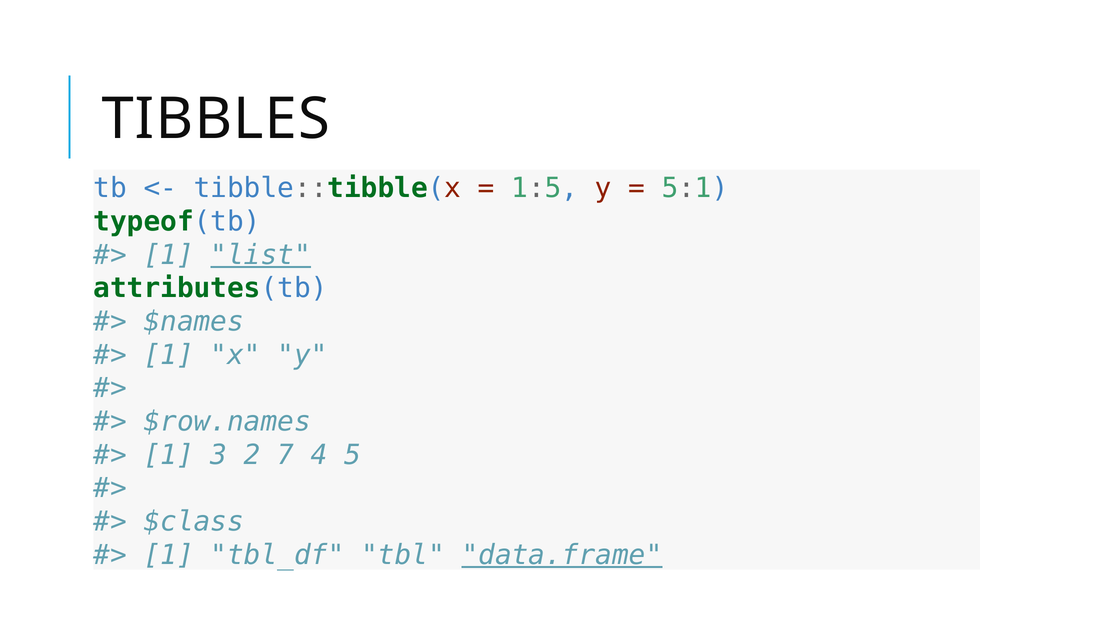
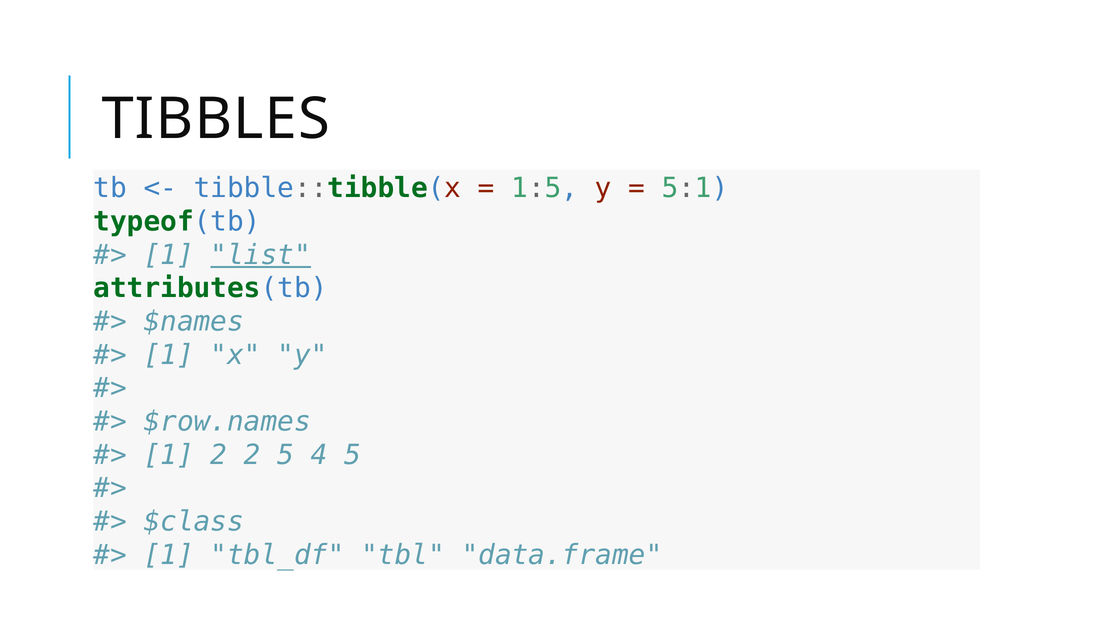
1 3: 3 -> 2
2 7: 7 -> 5
data.frame underline: present -> none
